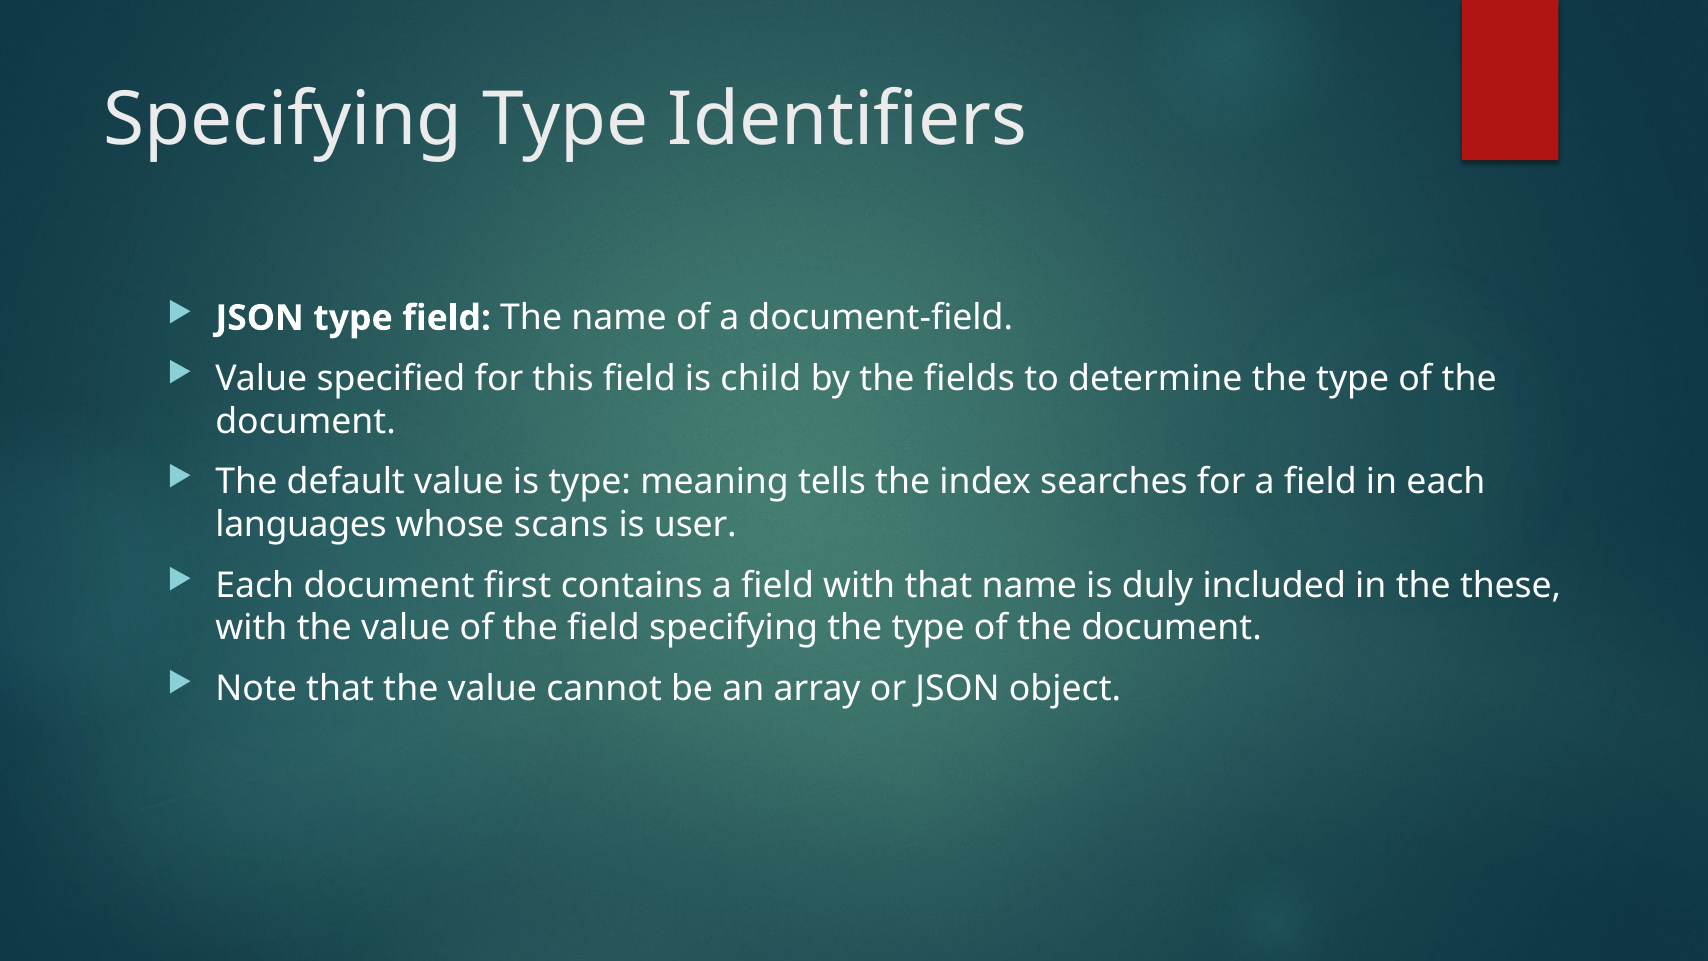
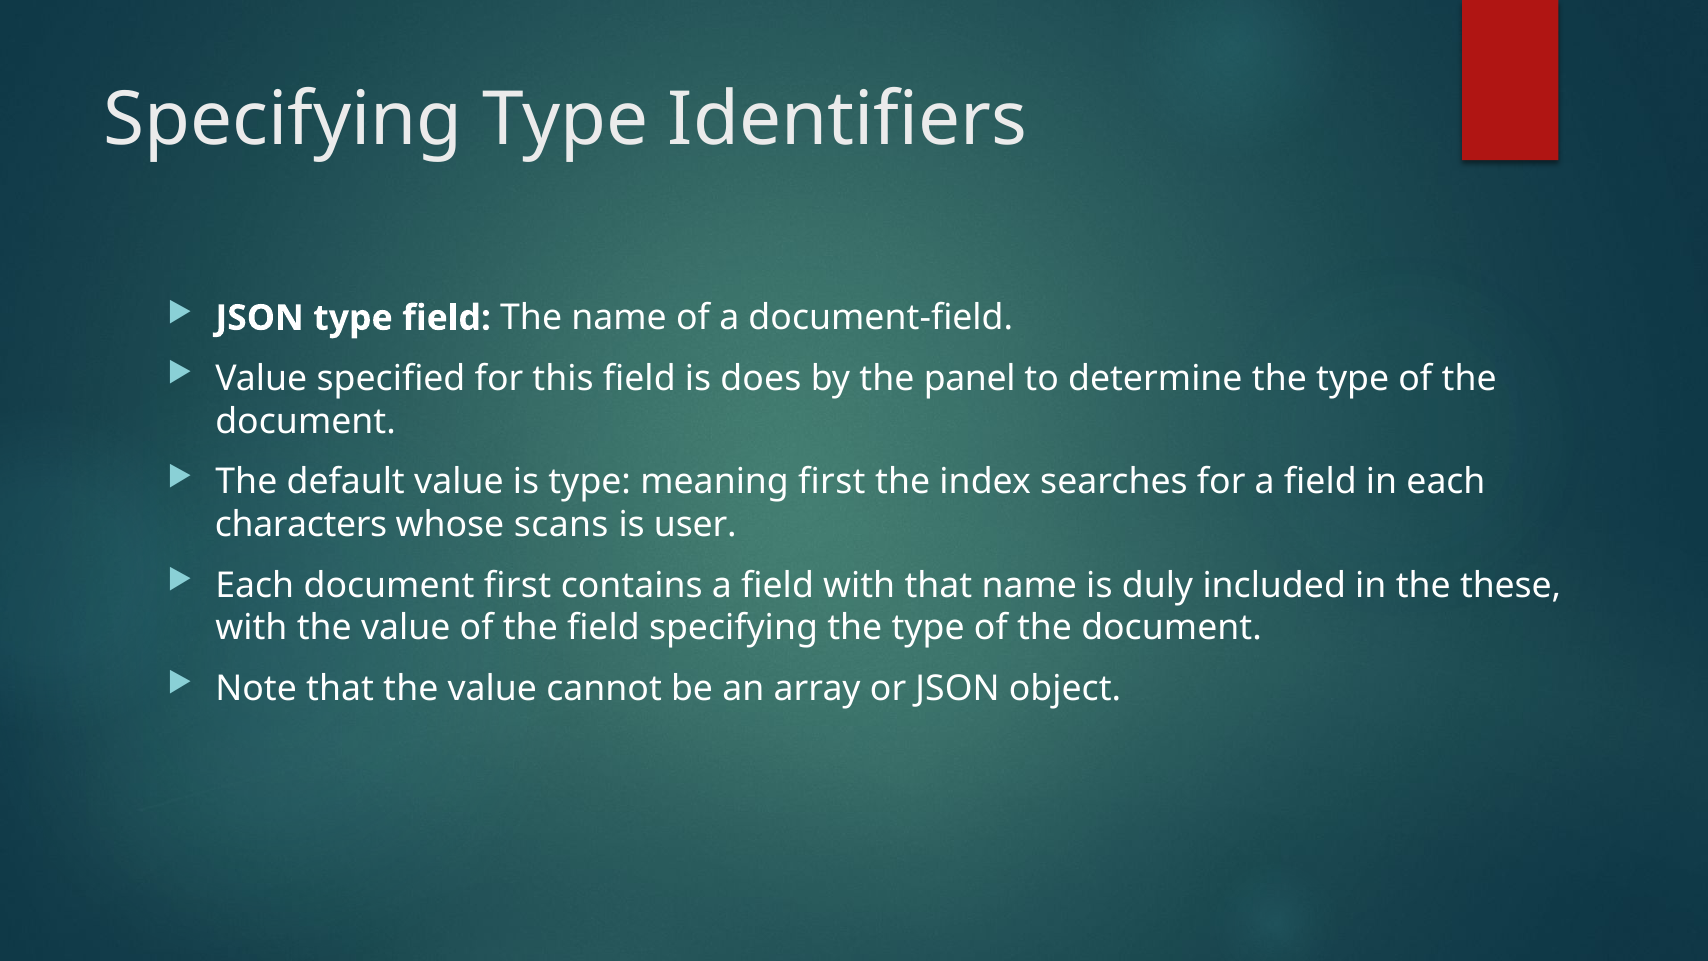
child: child -> does
fields: fields -> panel
meaning tells: tells -> first
languages: languages -> characters
